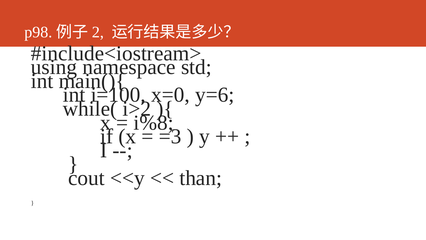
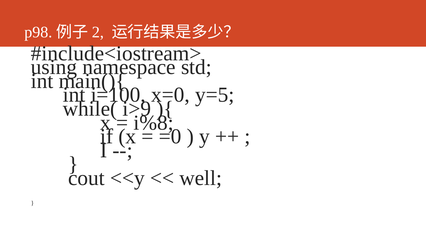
y=6: y=6 -> y=5
i>2: i>2 -> i>9
=3: =3 -> =0
than: than -> well
